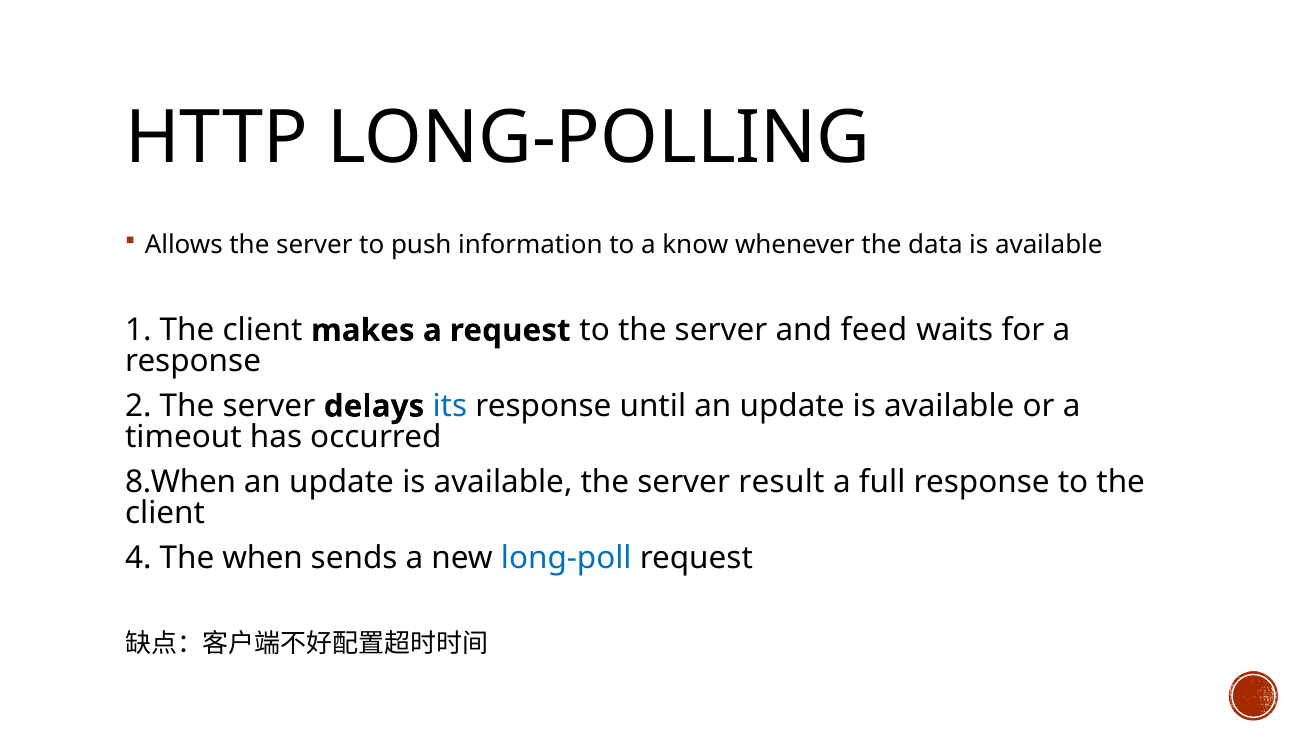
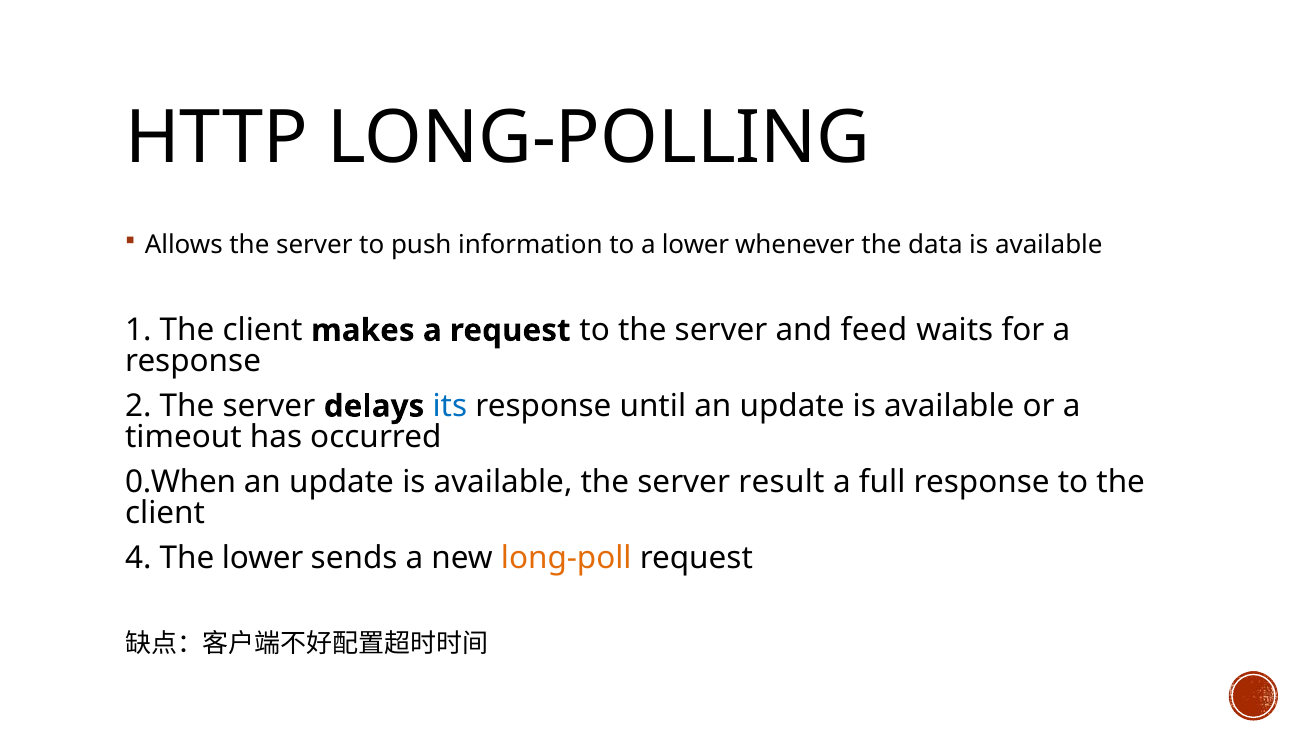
a know: know -> lower
8.When: 8.When -> 0.When
The when: when -> lower
long-poll colour: blue -> orange
